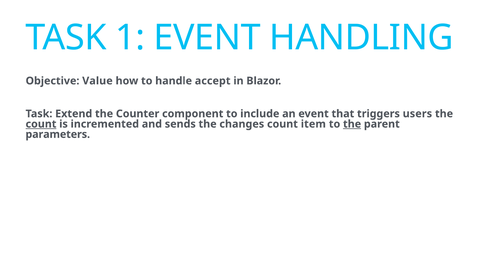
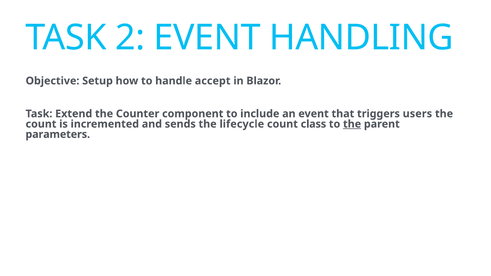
1: 1 -> 2
Value: Value -> Setup
count at (41, 124) underline: present -> none
changes: changes -> lifecycle
item: item -> class
